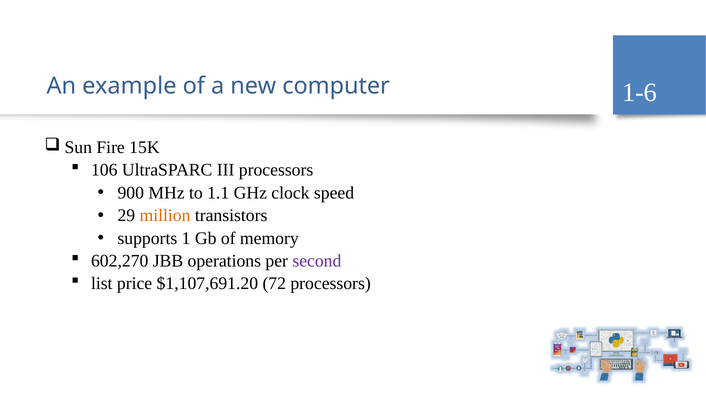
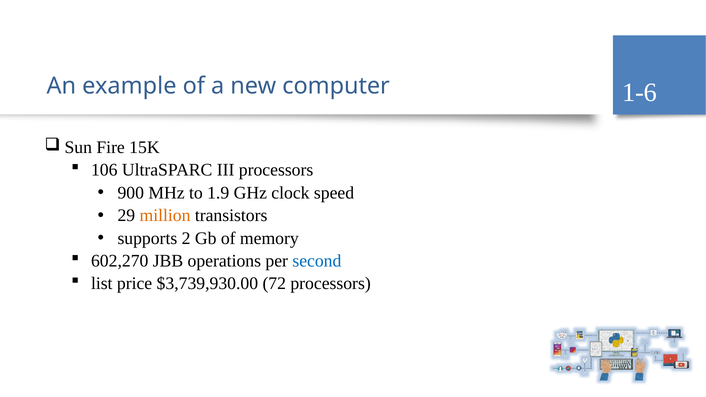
1.1: 1.1 -> 1.9
1: 1 -> 2
second colour: purple -> blue
$1,107,691.20: $1,107,691.20 -> $3,739,930.00
